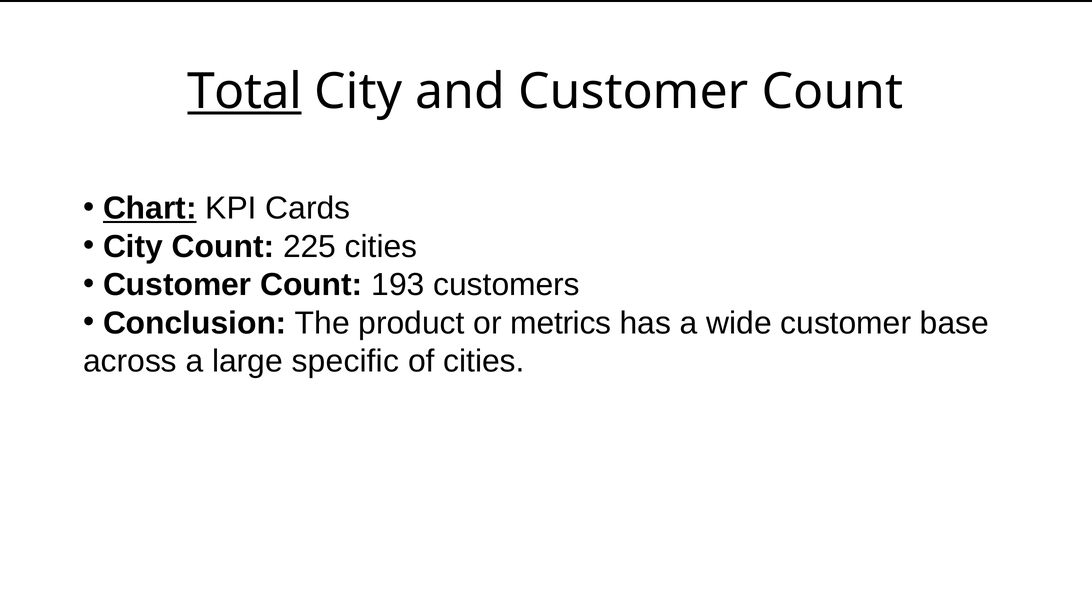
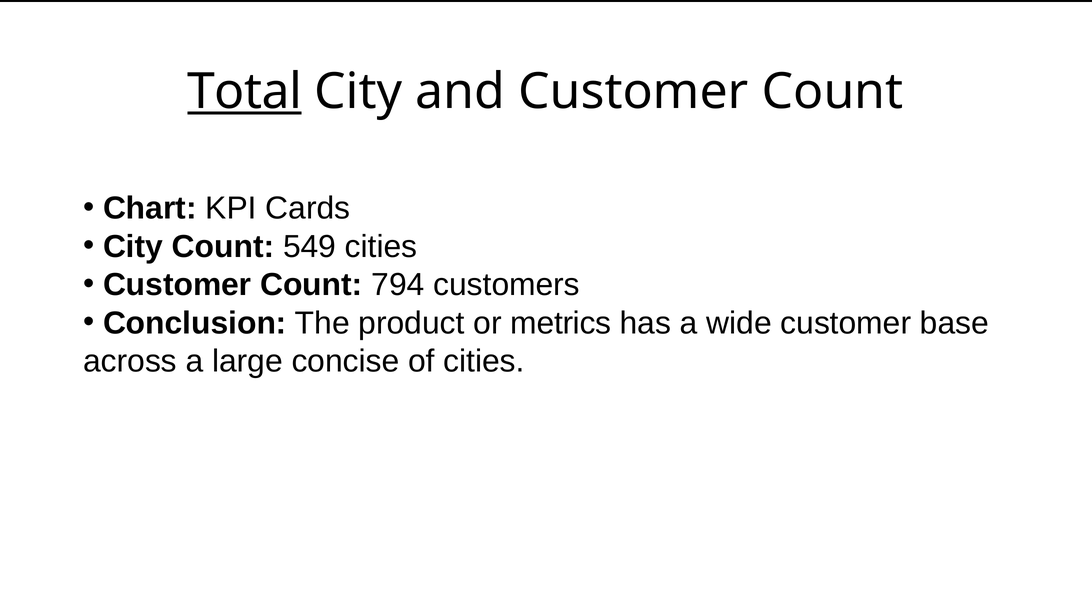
Chart underline: present -> none
225: 225 -> 549
193: 193 -> 794
specific: specific -> concise
